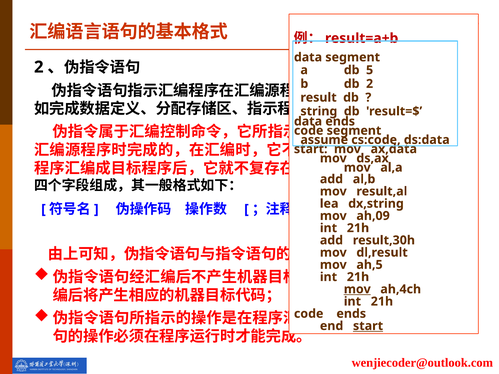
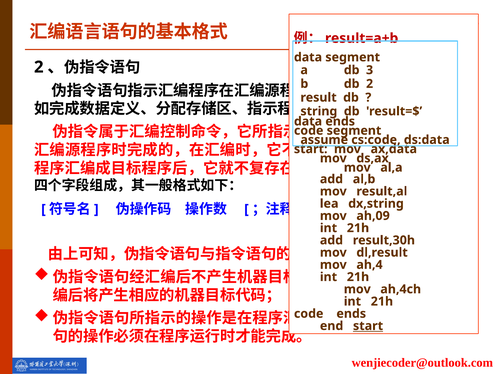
5: 5 -> 3
ah,5: ah,5 -> ah,4
mov at (357, 289) underline: present -> none
